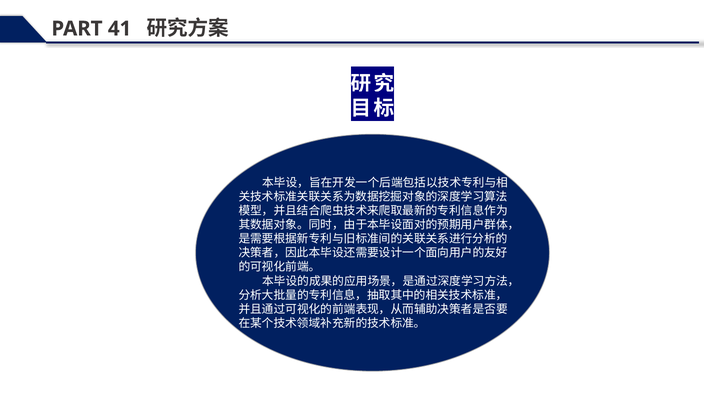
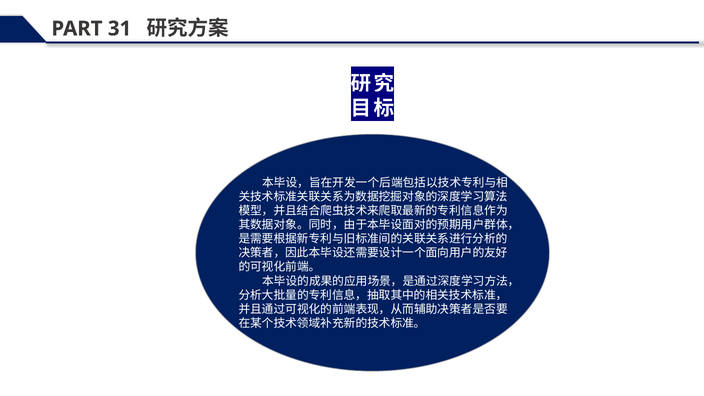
41: 41 -> 31
